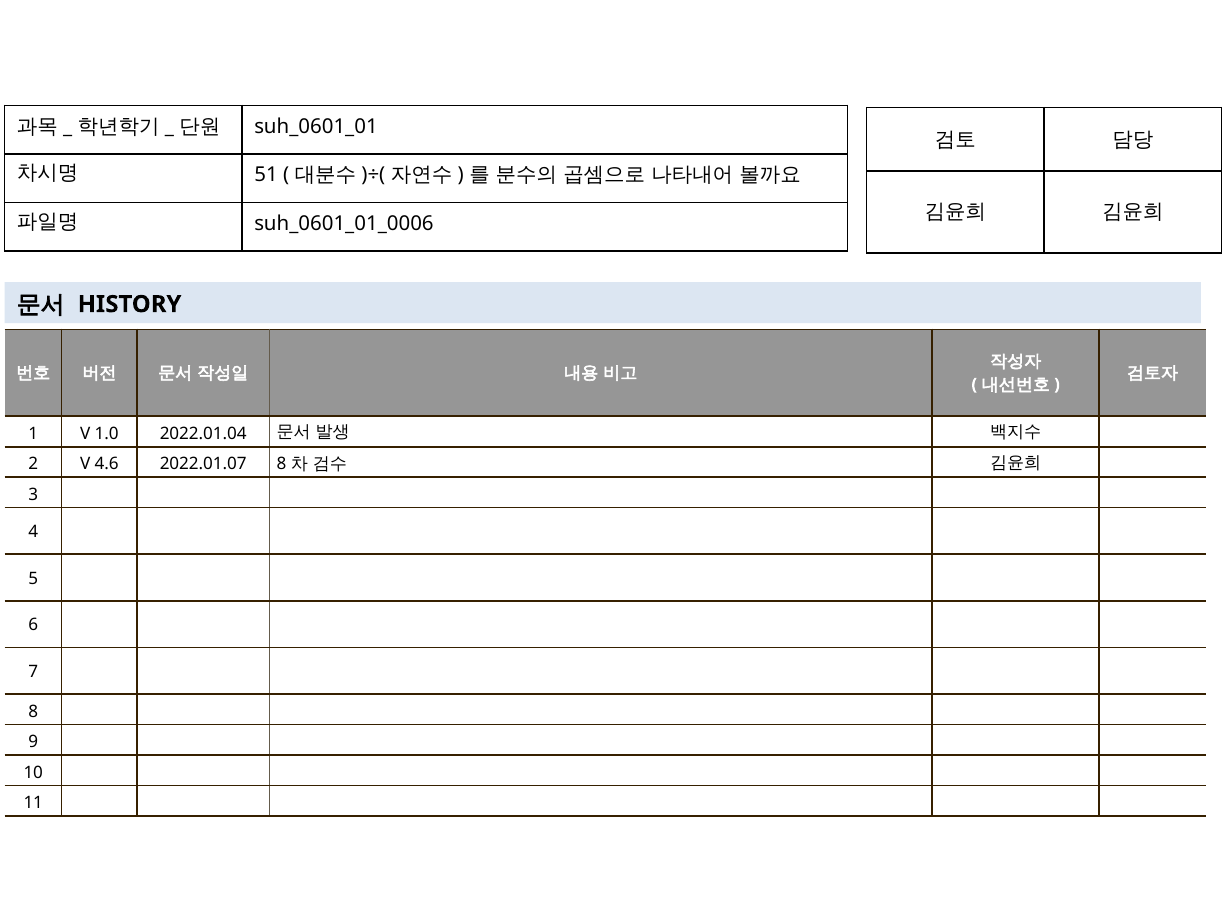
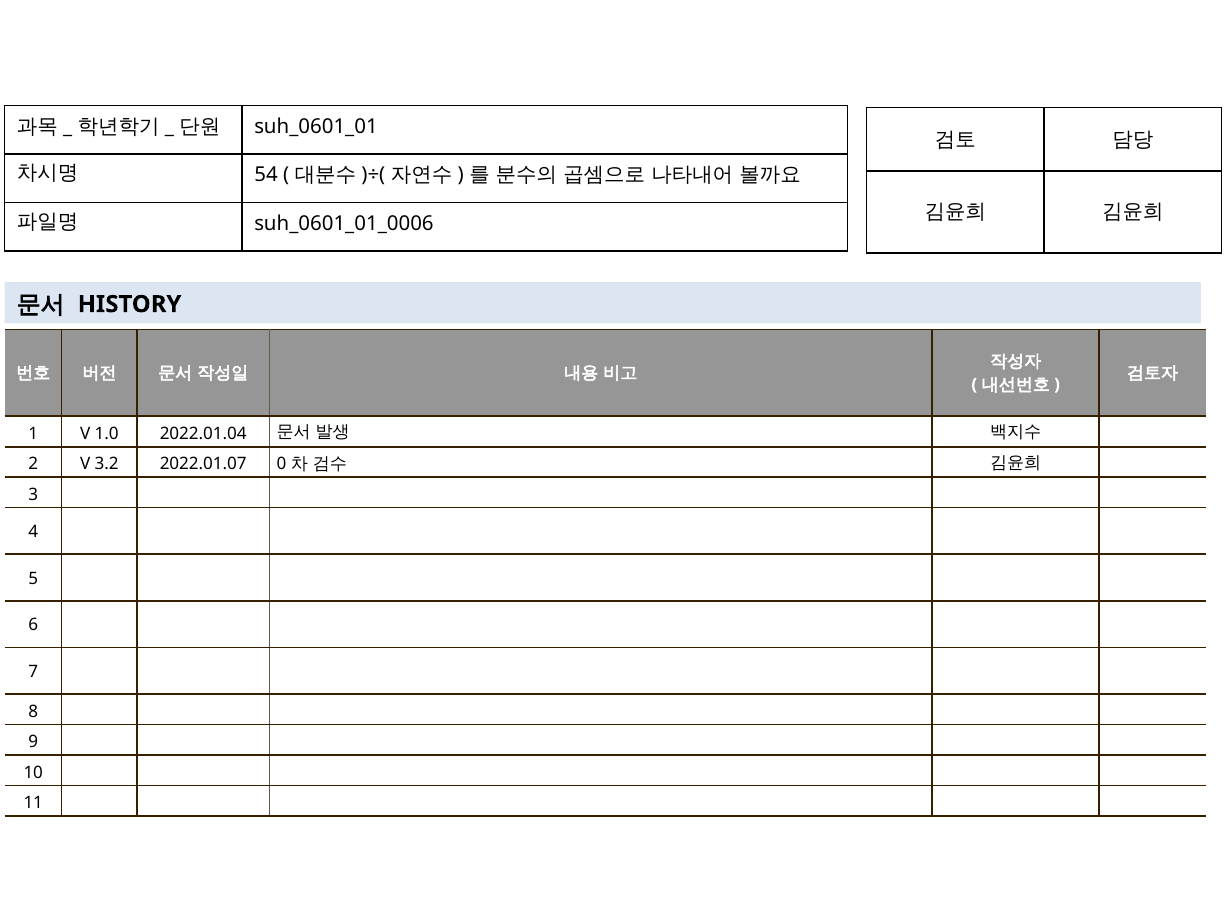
51: 51 -> 54
4.6: 4.6 -> 3.2
2022.01.07 8: 8 -> 0
